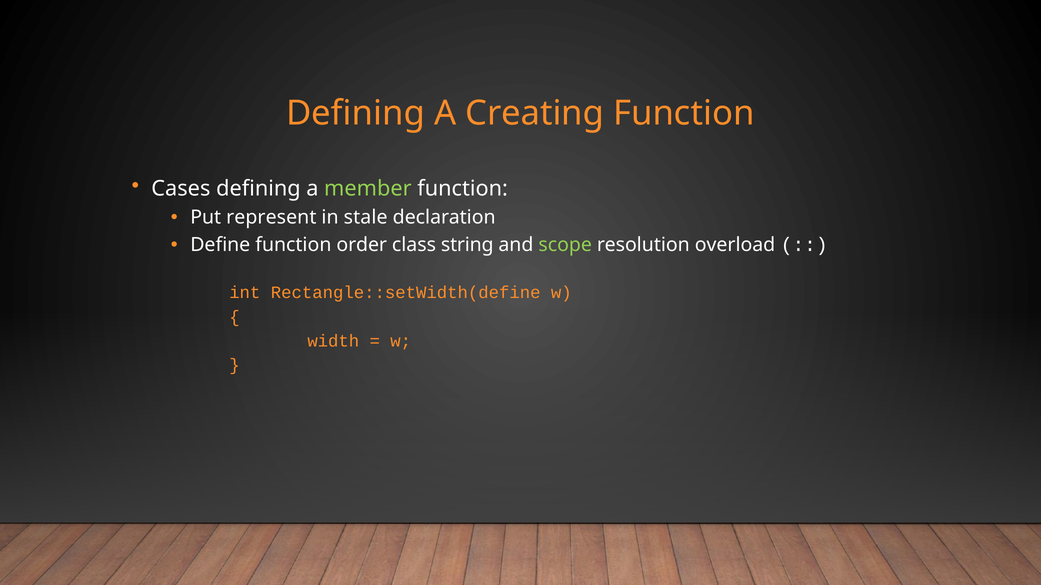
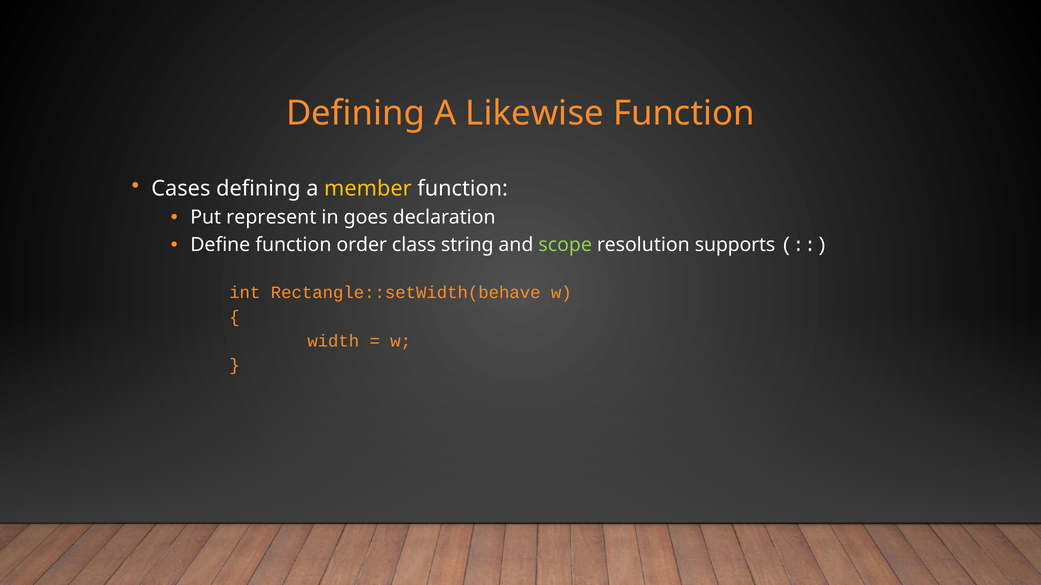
Creating: Creating -> Likewise
member colour: light green -> yellow
stale: stale -> goes
overload: overload -> supports
Rectangle::setWidth(define: Rectangle::setWidth(define -> Rectangle::setWidth(behave
